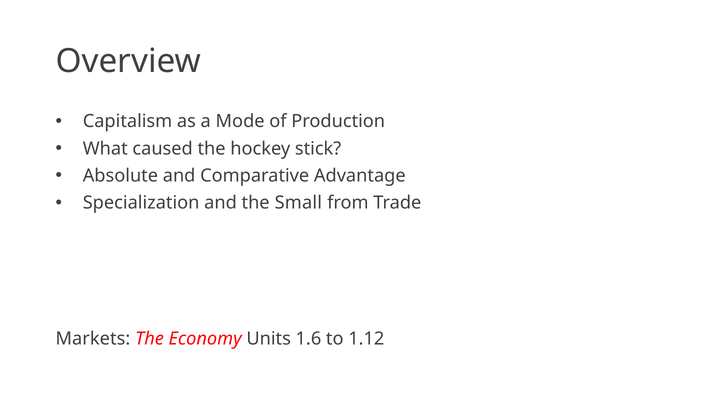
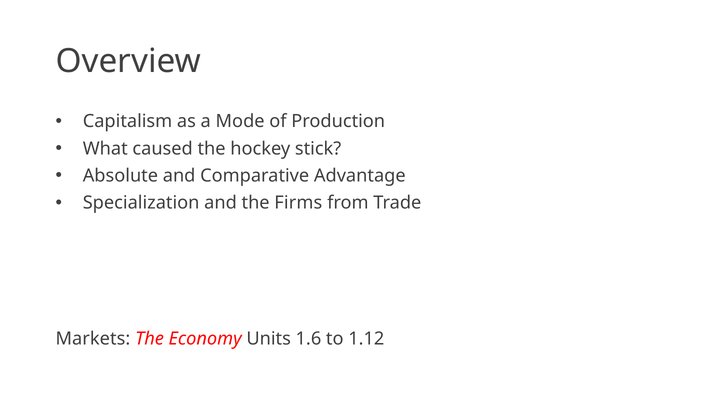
Small: Small -> Firms
